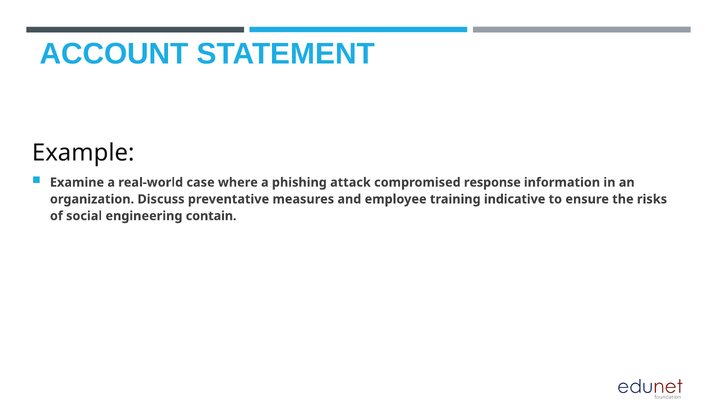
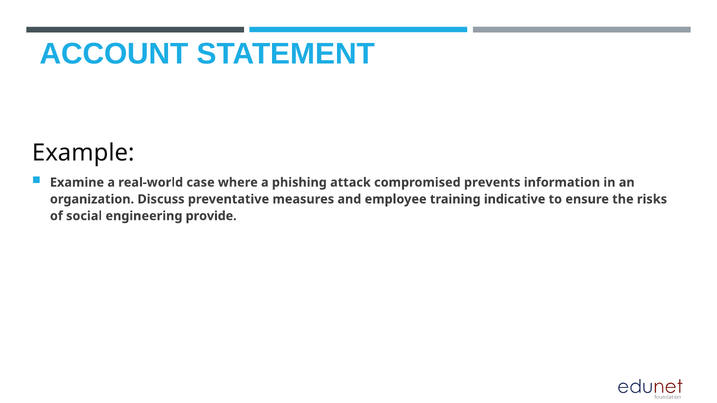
response: response -> prevents
contain: contain -> provide
